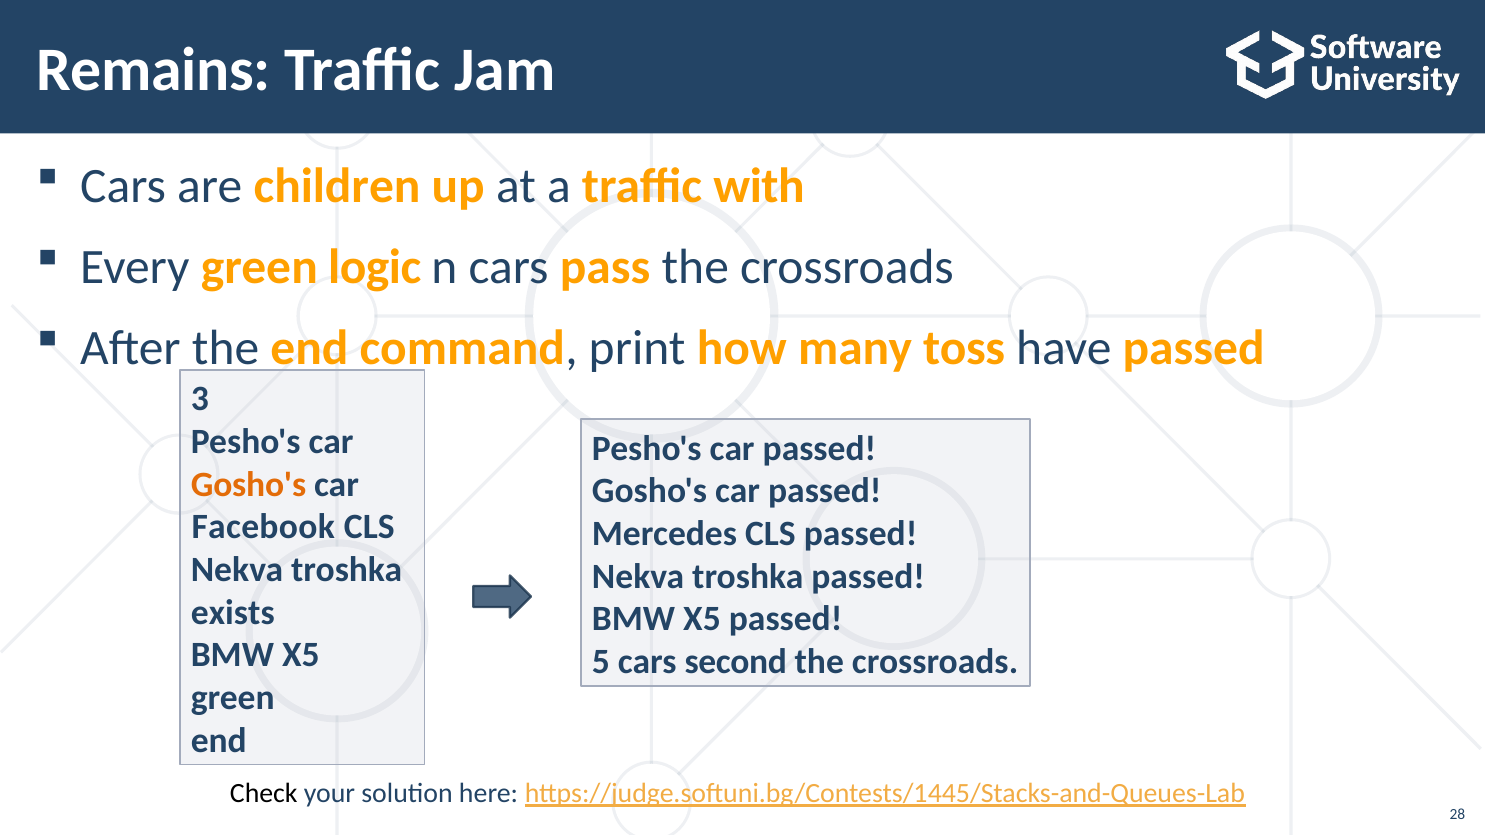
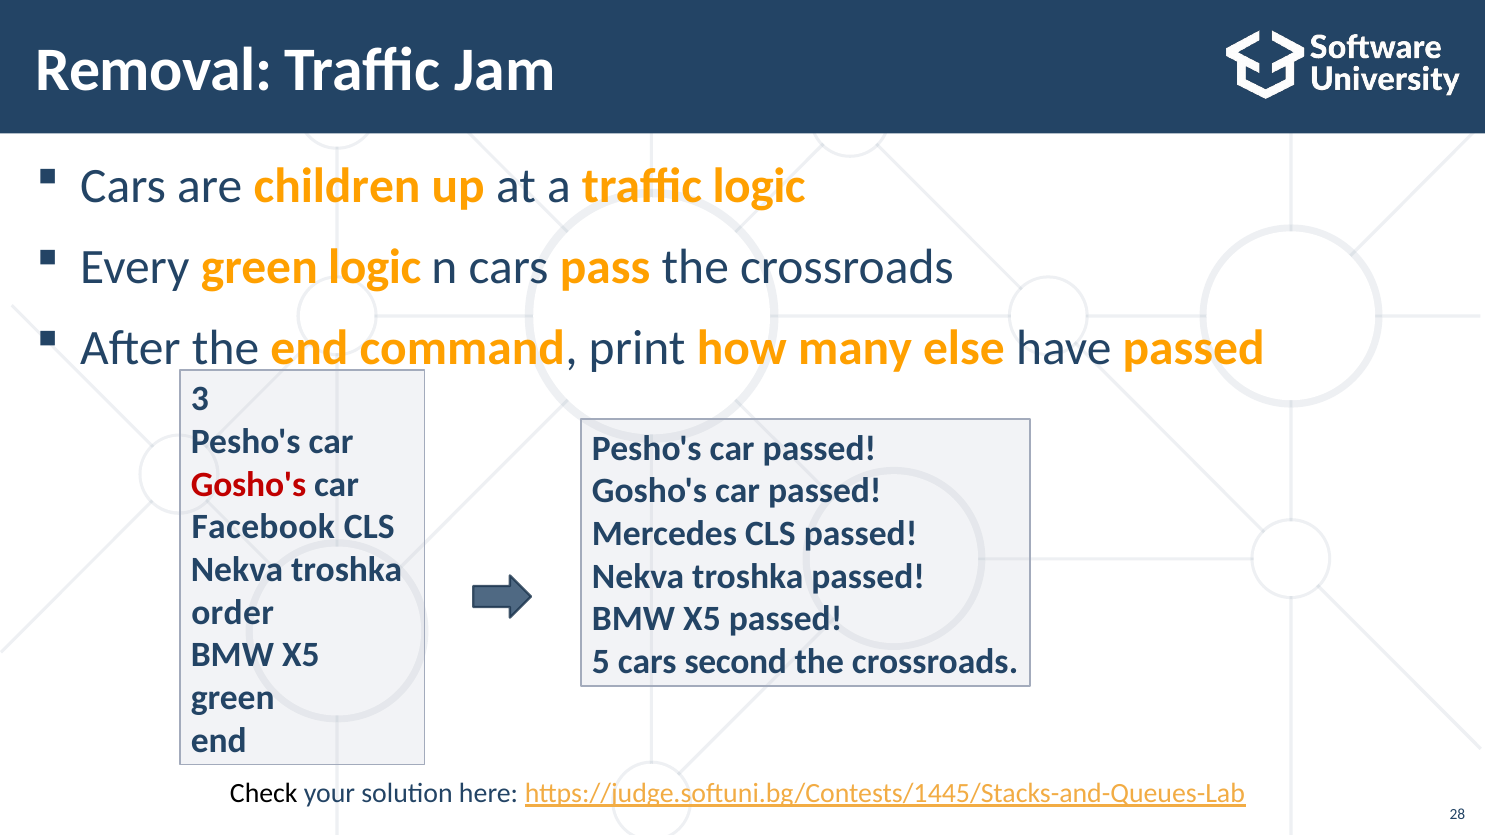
Remains: Remains -> Removal
traffic with: with -> logic
toss: toss -> else
Gosho's at (248, 485) colour: orange -> red
exists: exists -> order
